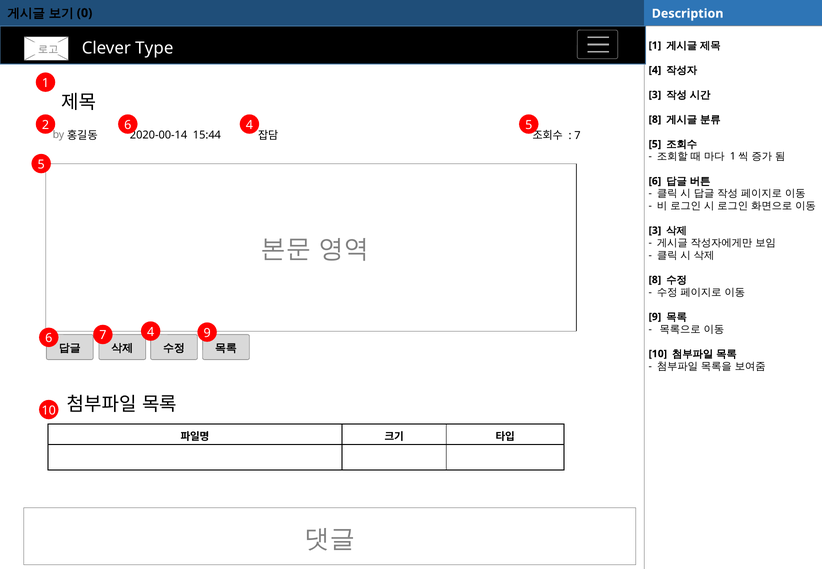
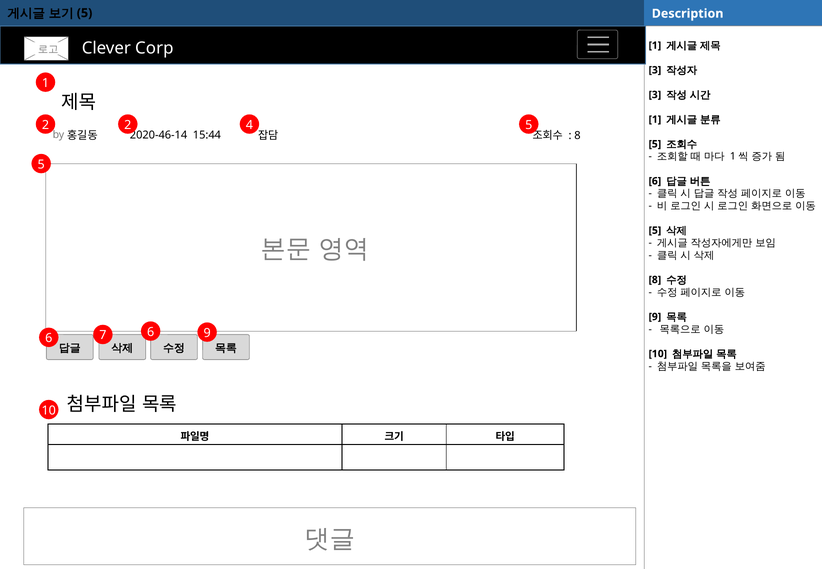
0 at (85, 13): 0 -> 5
Type: Type -> Corp
4 at (655, 70): 4 -> 3
8 at (655, 119): 8 -> 1
2 6: 6 -> 2
7 at (577, 135): 7 -> 8
2020-00-14: 2020-00-14 -> 2020-46-14
3 at (655, 230): 3 -> 5
7 4: 4 -> 6
